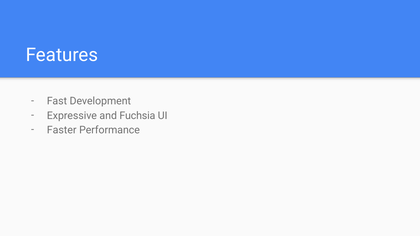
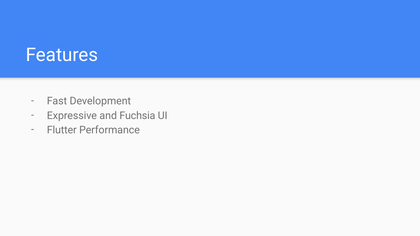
Faster: Faster -> Flutter
